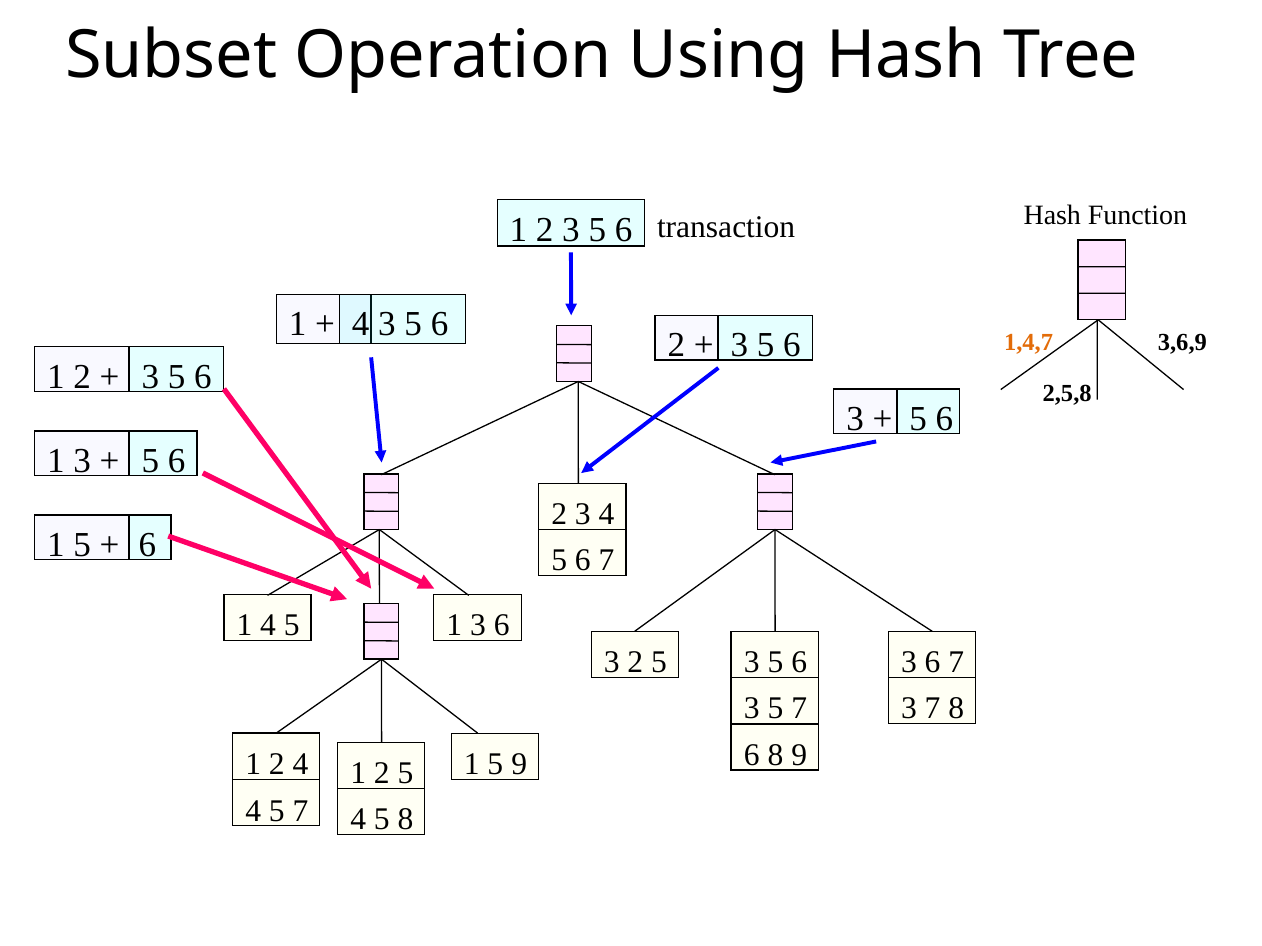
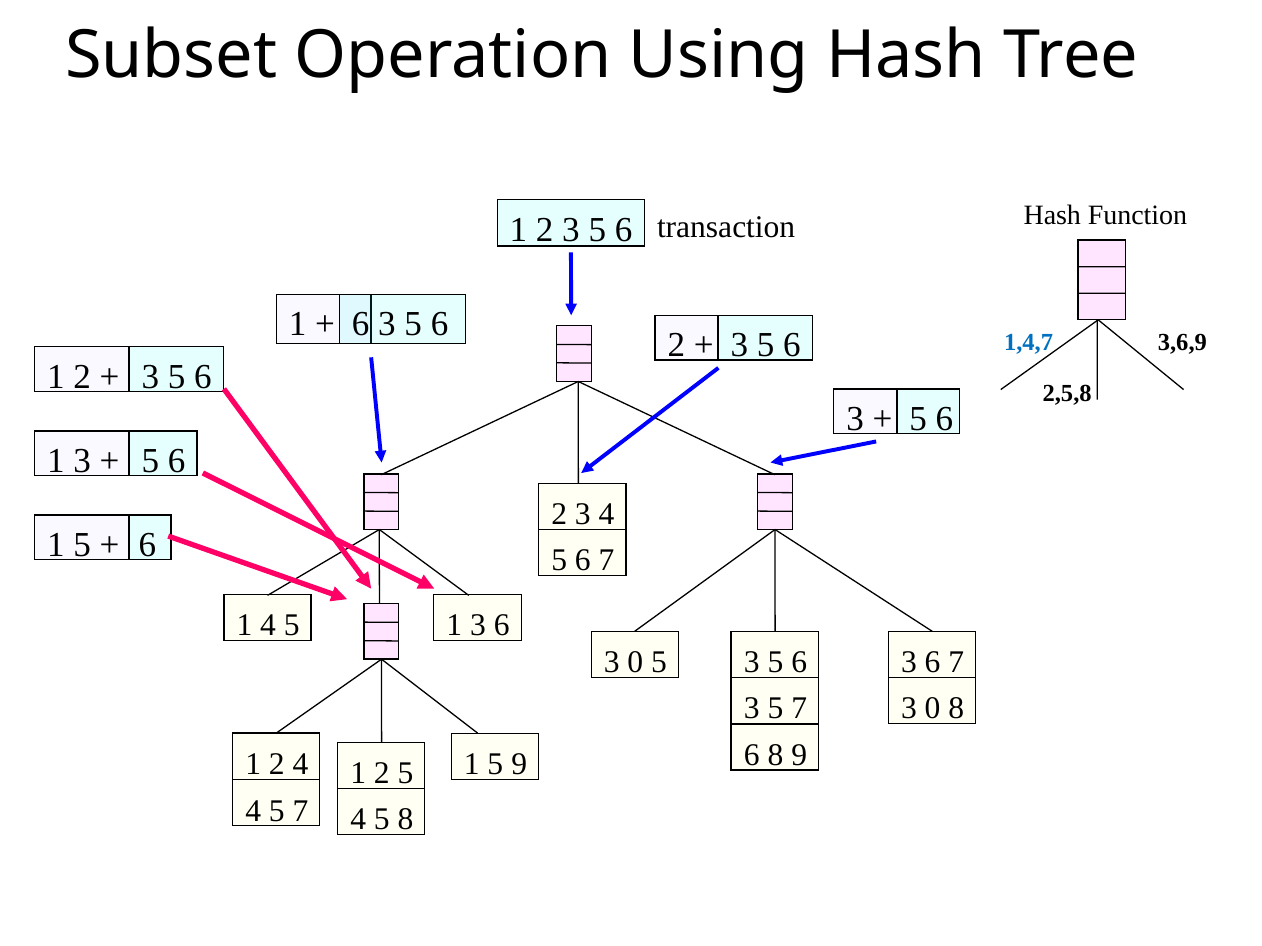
4 at (361, 324): 4 -> 6
1,4,7 colour: orange -> blue
2 at (635, 662): 2 -> 0
7 at (933, 709): 7 -> 0
